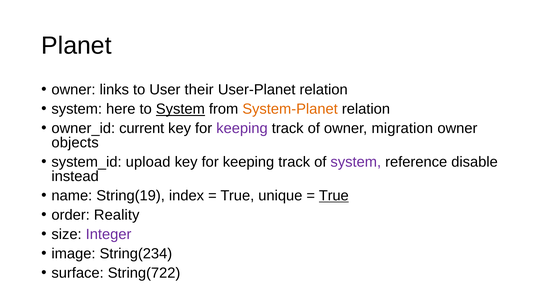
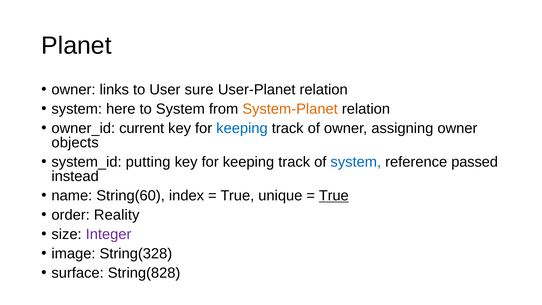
their: their -> sure
System at (180, 109) underline: present -> none
keeping at (242, 128) colour: purple -> blue
migration: migration -> assigning
upload: upload -> putting
system at (356, 162) colour: purple -> blue
disable: disable -> passed
String(19: String(19 -> String(60
String(234: String(234 -> String(328
String(722: String(722 -> String(828
